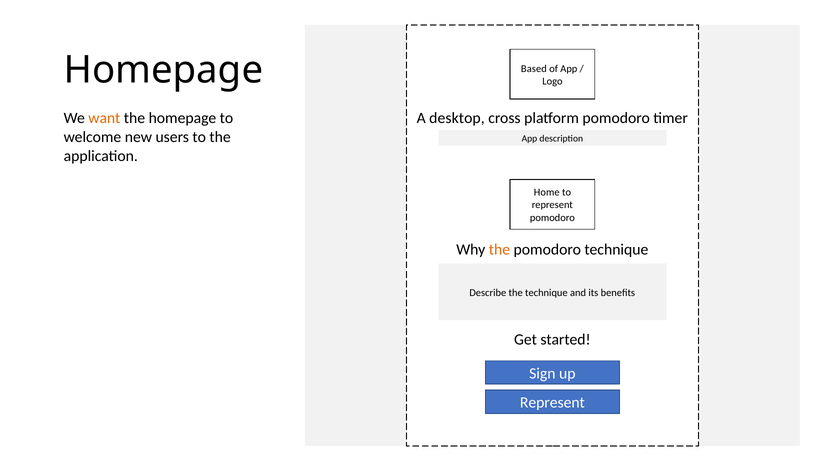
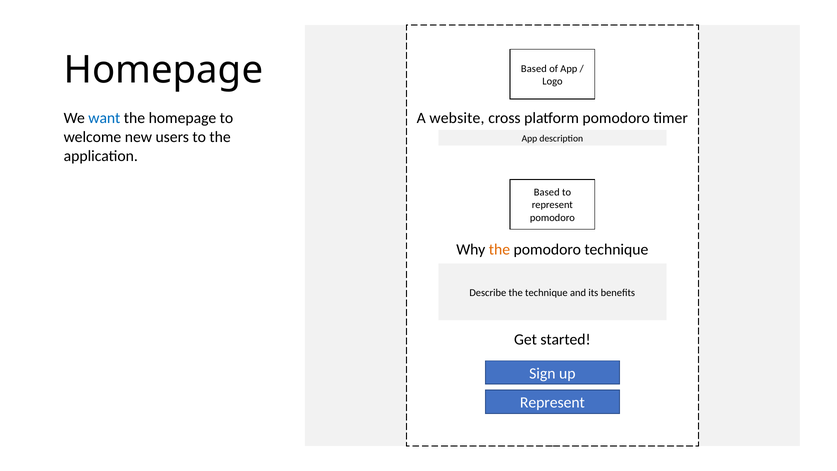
want colour: orange -> blue
desktop: desktop -> website
Home at (547, 192): Home -> Based
